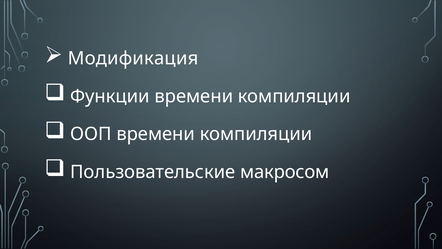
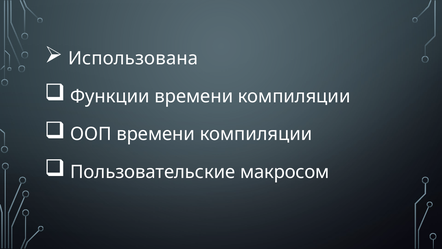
Модификация: Модификация -> Использована
